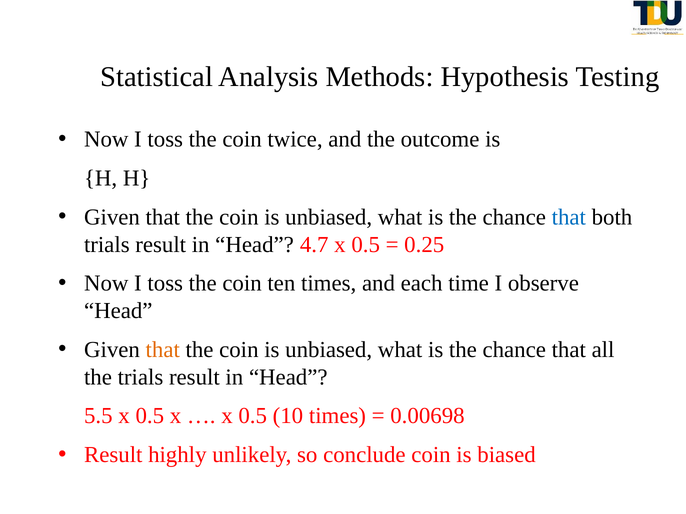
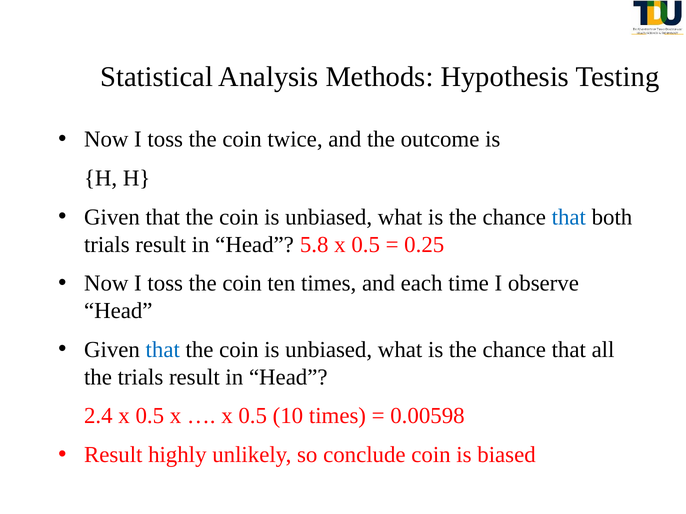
4.7: 4.7 -> 5.8
that at (163, 350) colour: orange -> blue
5.5: 5.5 -> 2.4
0.00698: 0.00698 -> 0.00598
